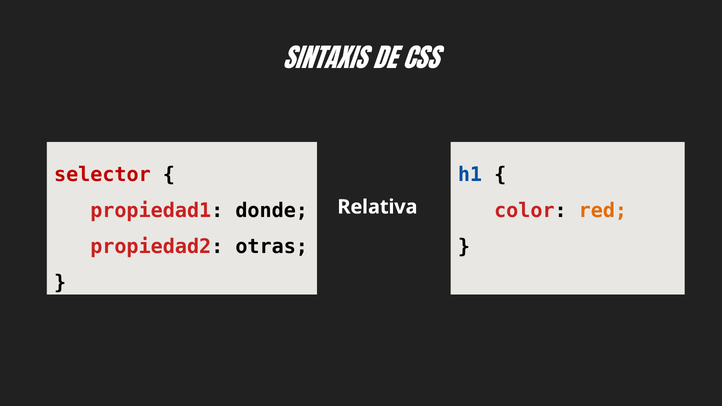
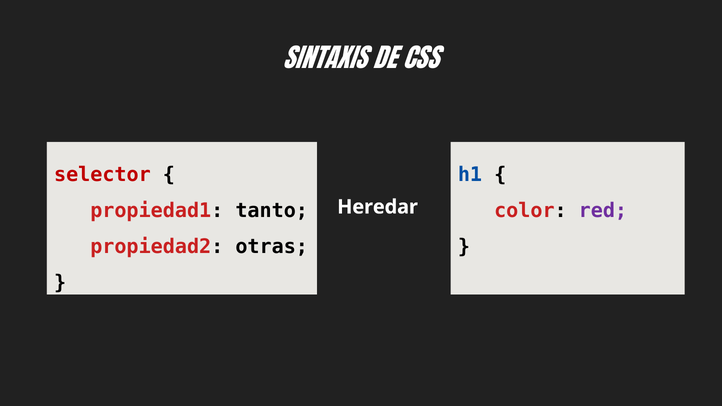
donde: donde -> tanto
red colour: orange -> purple
Relativa: Relativa -> Heredar
